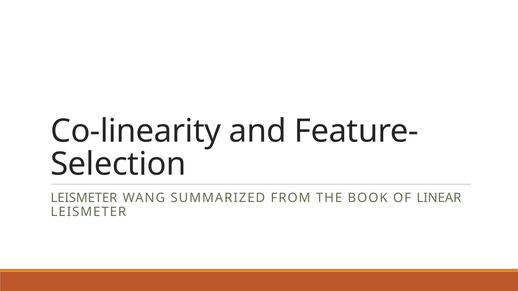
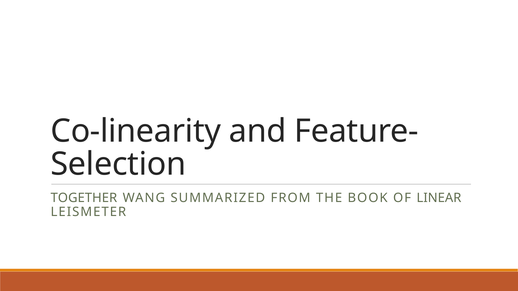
LEISMETER at (84, 198): LEISMETER -> TOGETHER
